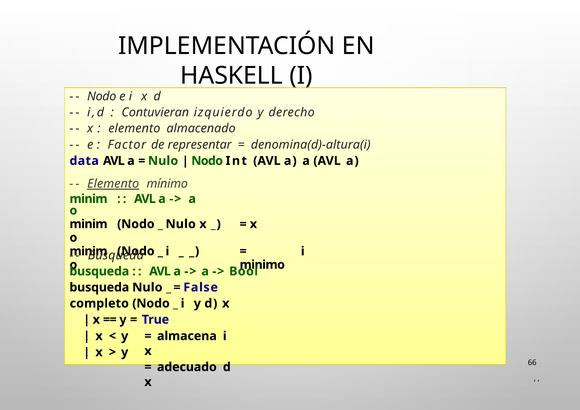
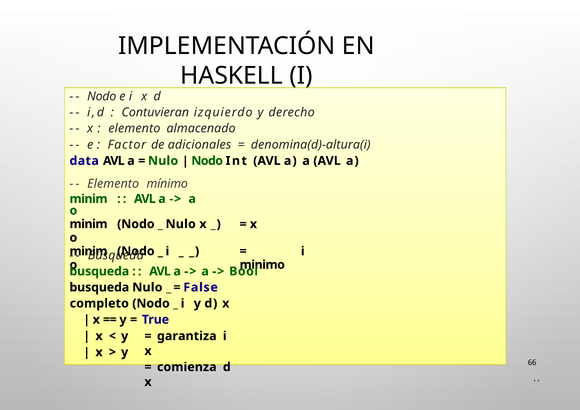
representar: representar -> adicionales
Elemento at (113, 184) underline: present -> none
almacena: almacena -> garantiza
adecuado: adecuado -> comienza
